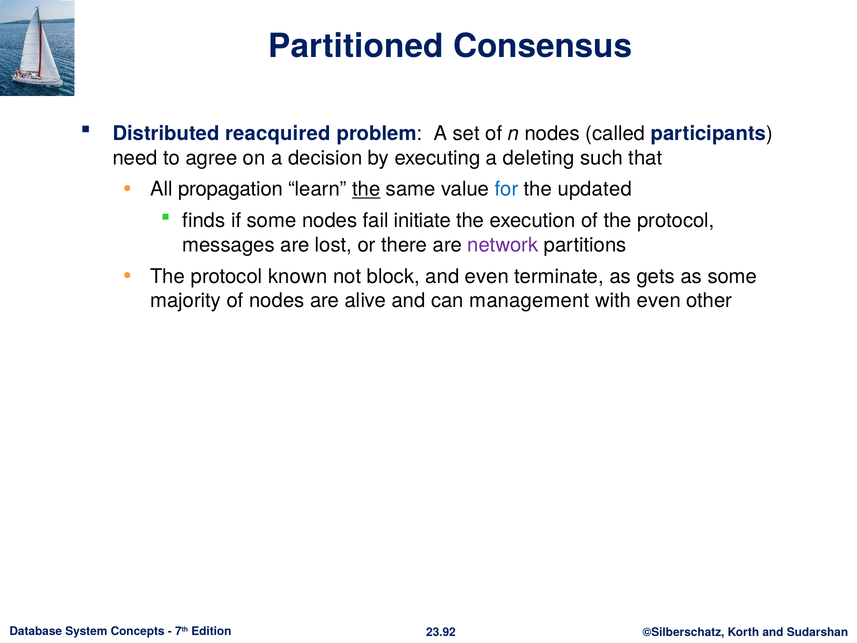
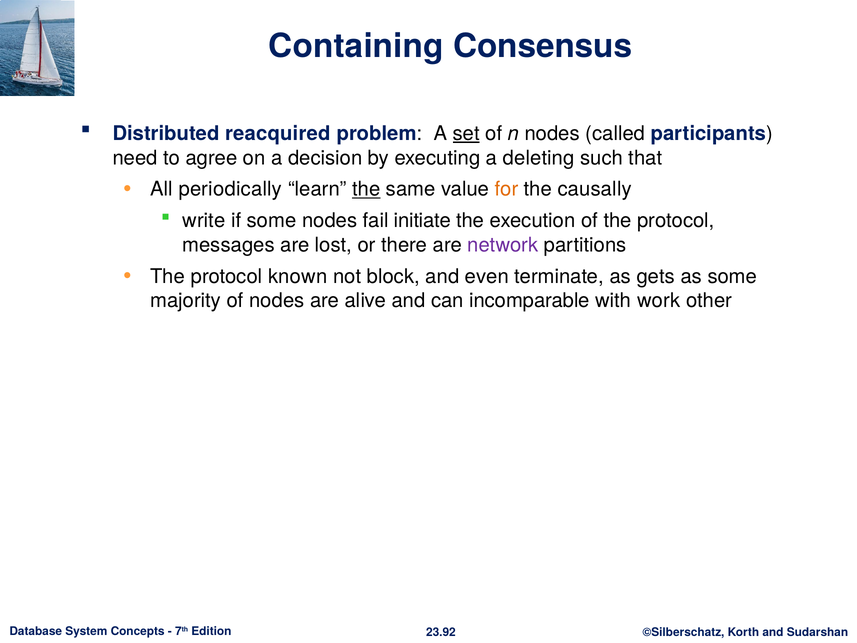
Partitioned: Partitioned -> Containing
set underline: none -> present
propagation: propagation -> periodically
for colour: blue -> orange
updated: updated -> causally
finds: finds -> write
management: management -> incomparable
with even: even -> work
